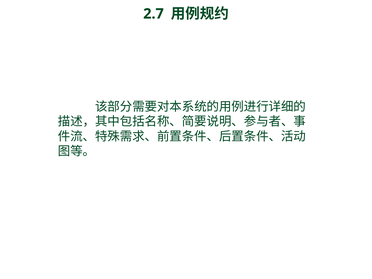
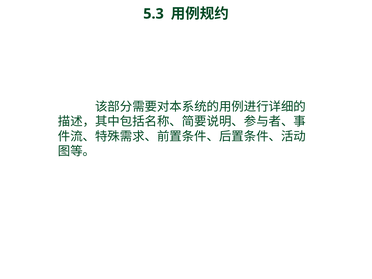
2.7: 2.7 -> 5.3
